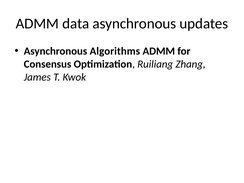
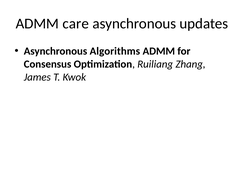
data: data -> care
